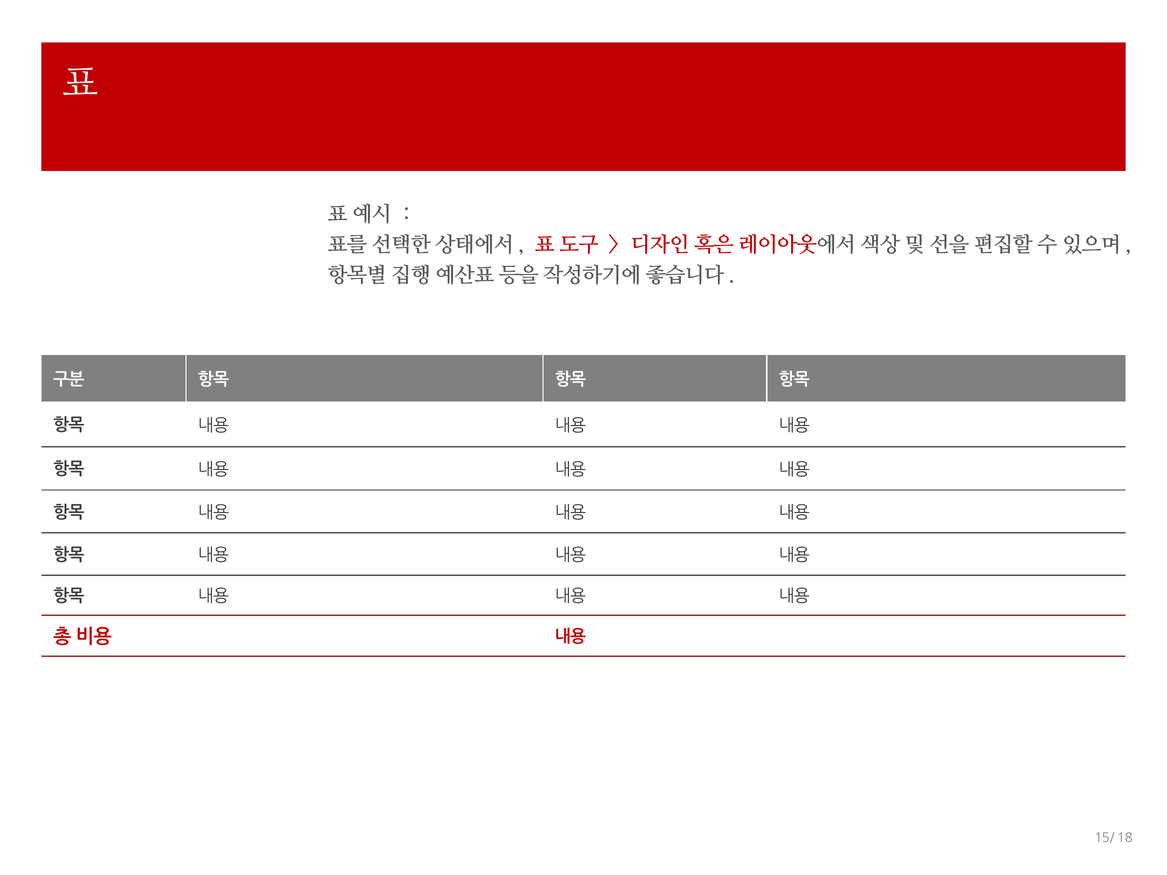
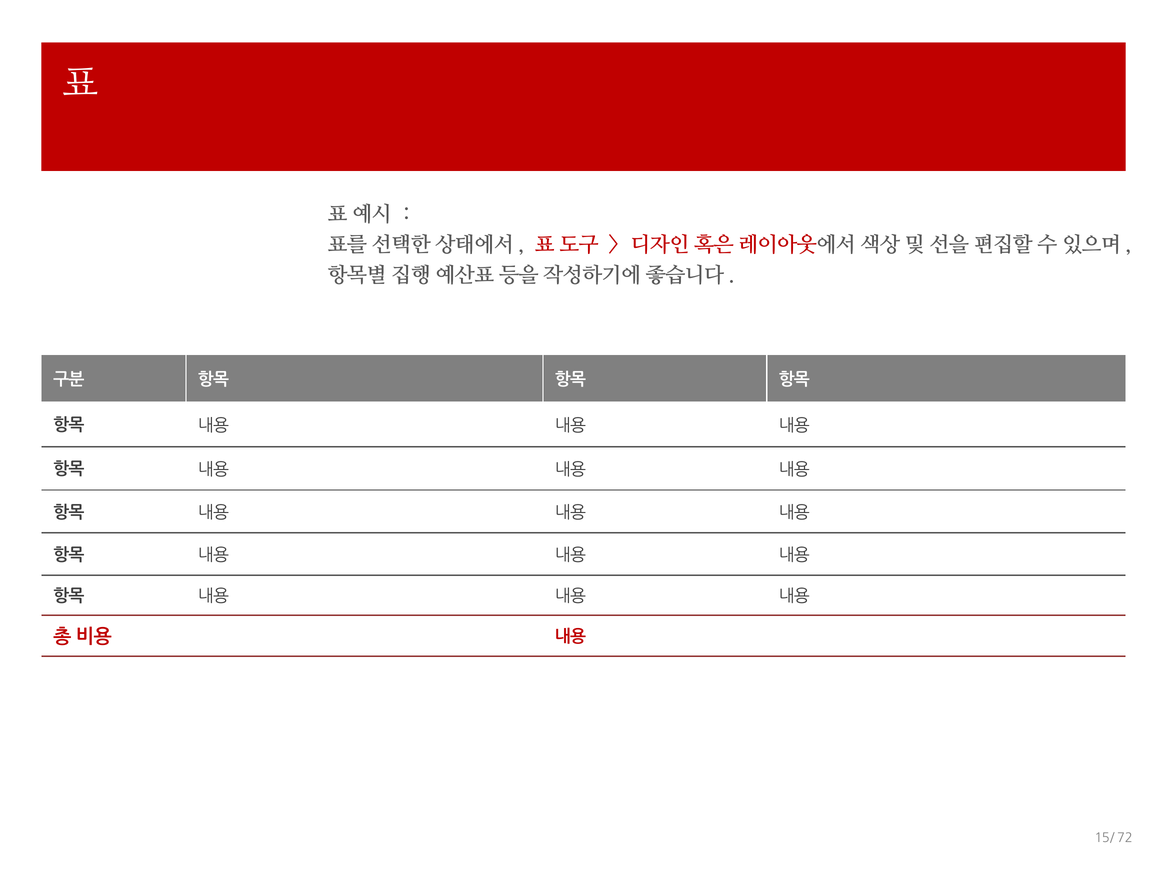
18: 18 -> 72
